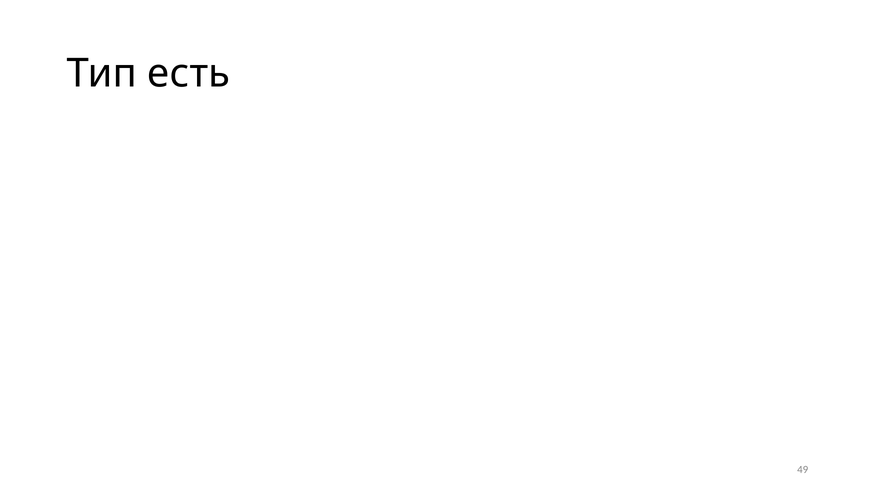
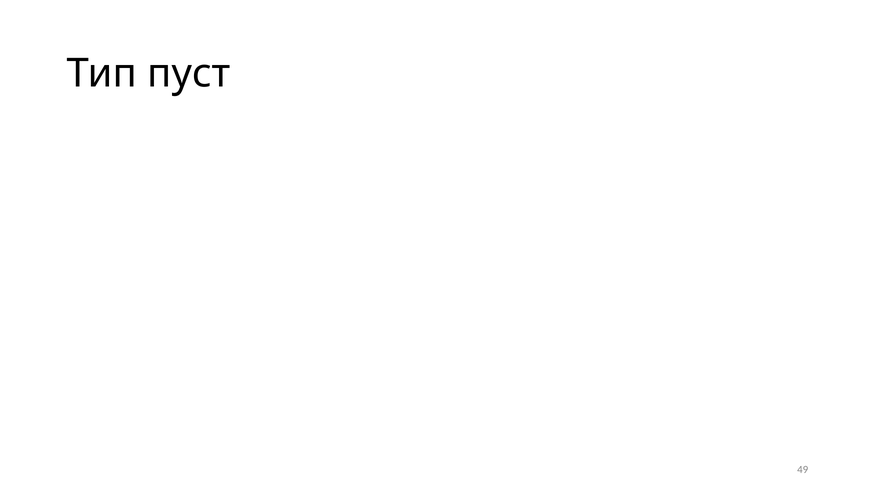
есть: есть -> пуст
